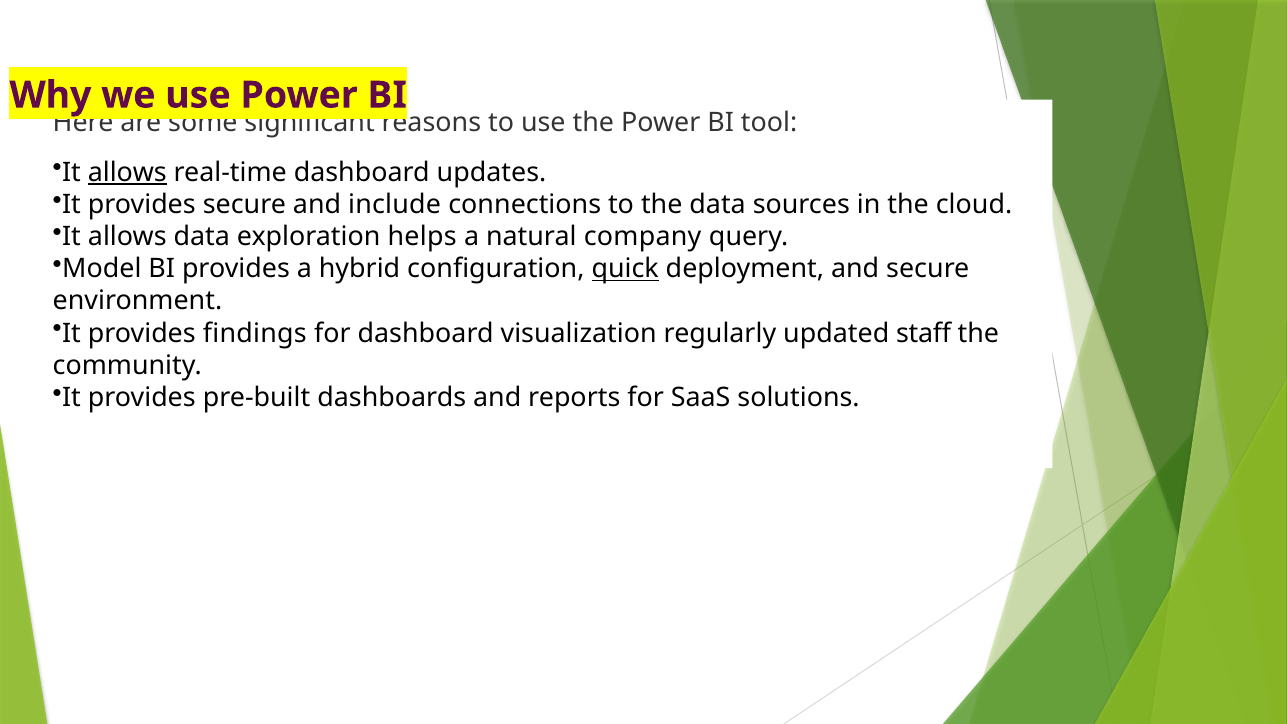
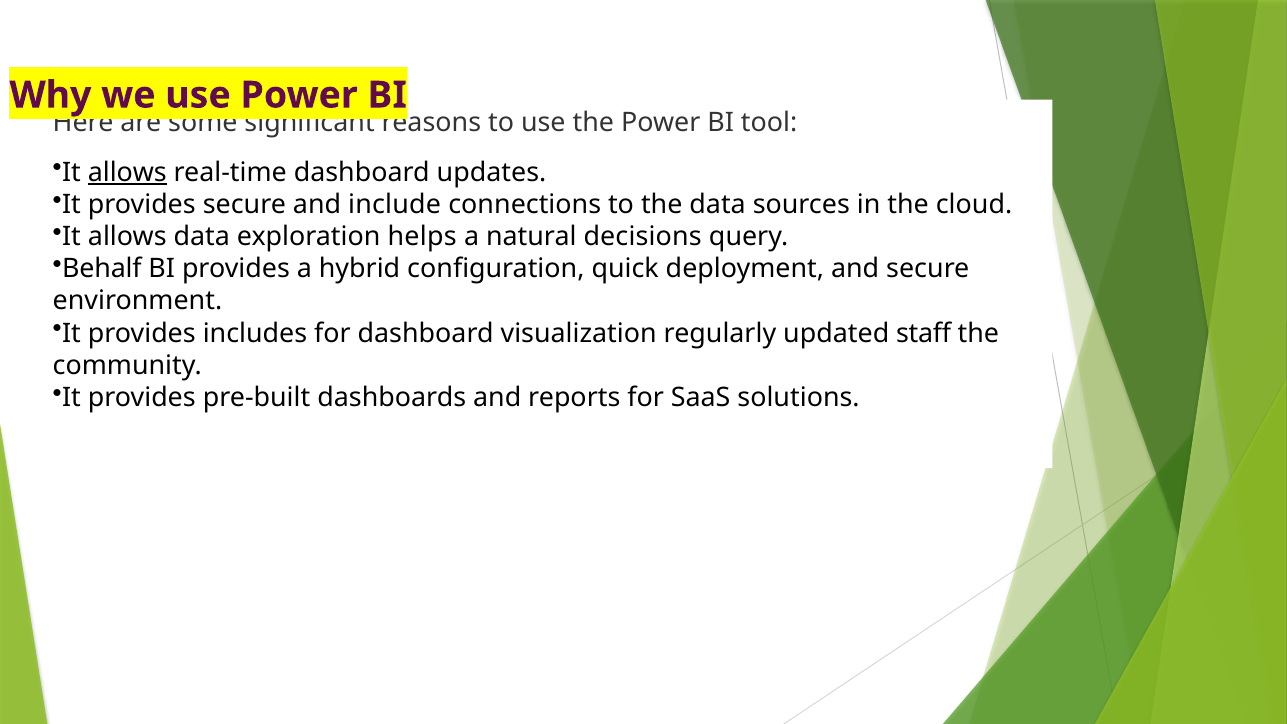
company: company -> decisions
Model: Model -> Behalf
quick underline: present -> none
findings: findings -> includes
